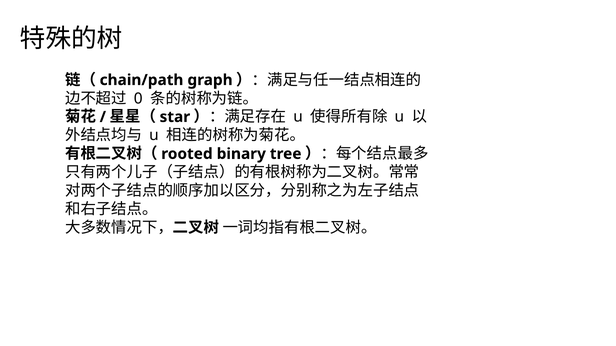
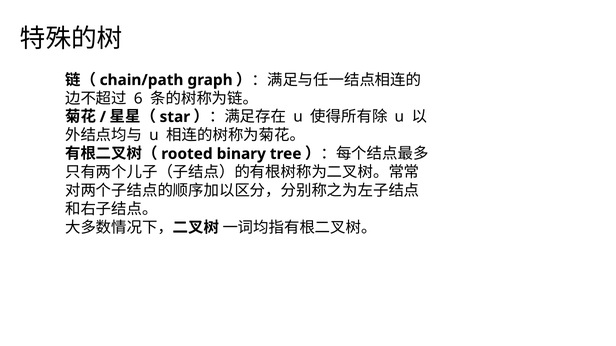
0: 0 -> 6
